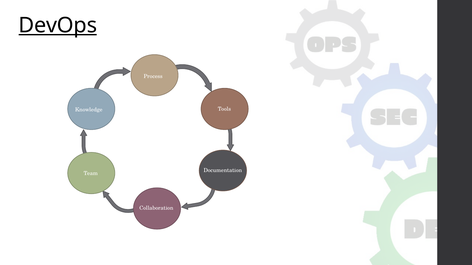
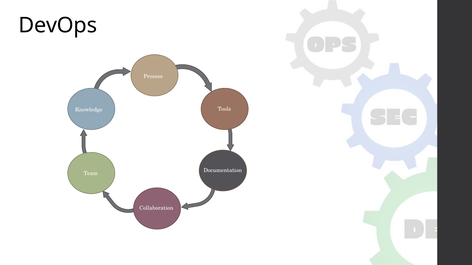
DevOps underline: present -> none
